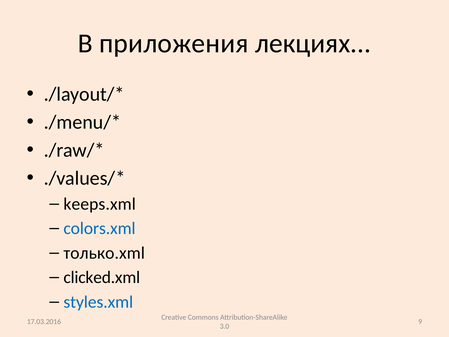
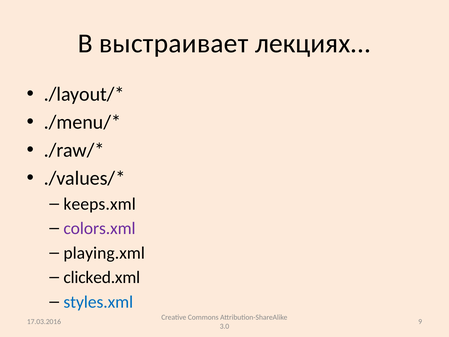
приложения: приложения -> выстраивает
colors.xml colour: blue -> purple
только.xml: только.xml -> playing.xml
